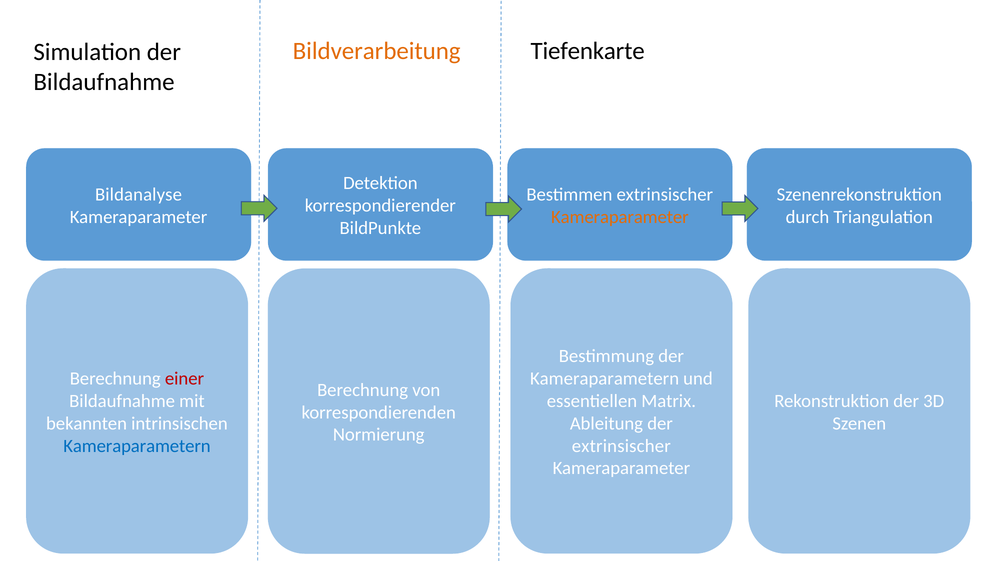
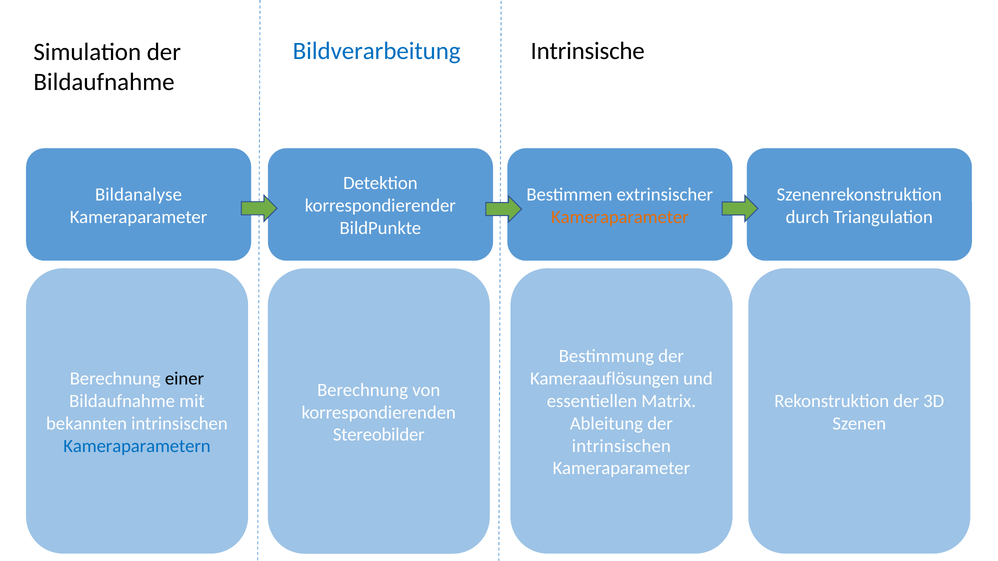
Bildverarbeitung colour: orange -> blue
Tiefenkarte: Tiefenkarte -> Intrinsische
einer colour: red -> black
Kameraparametern at (605, 379): Kameraparametern -> Kameraauflösungen
Normierung: Normierung -> Stereobilder
extrinsischer at (621, 446): extrinsischer -> intrinsischen
